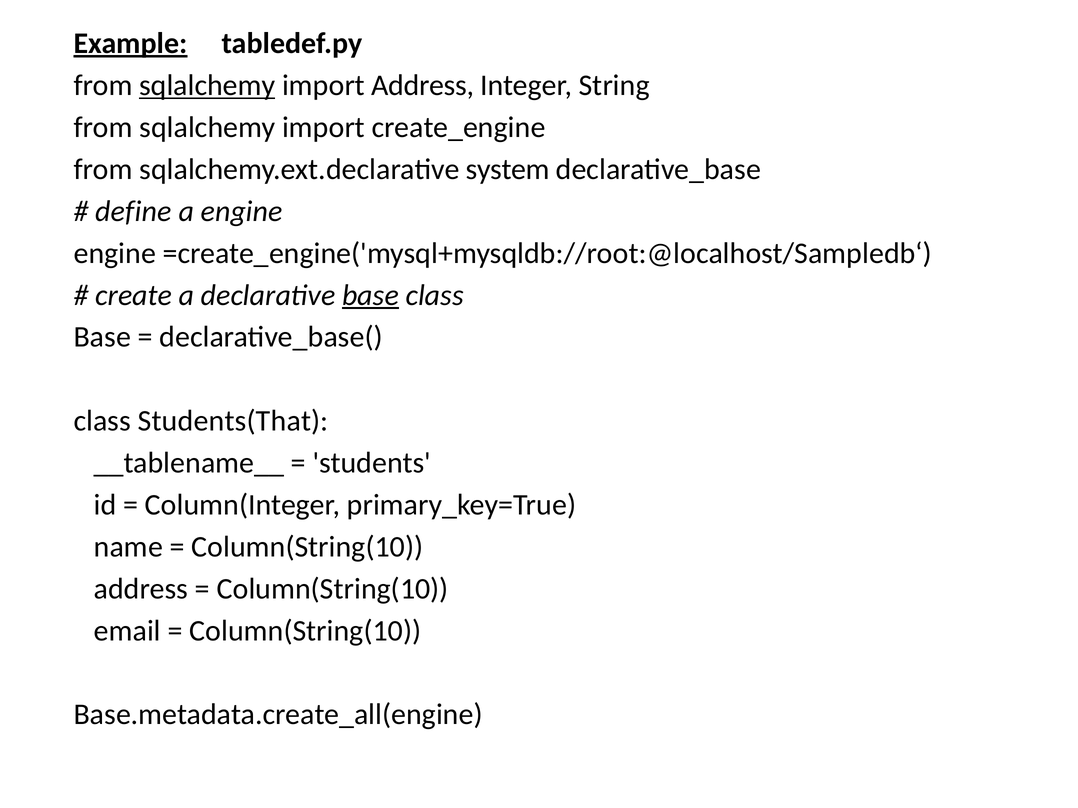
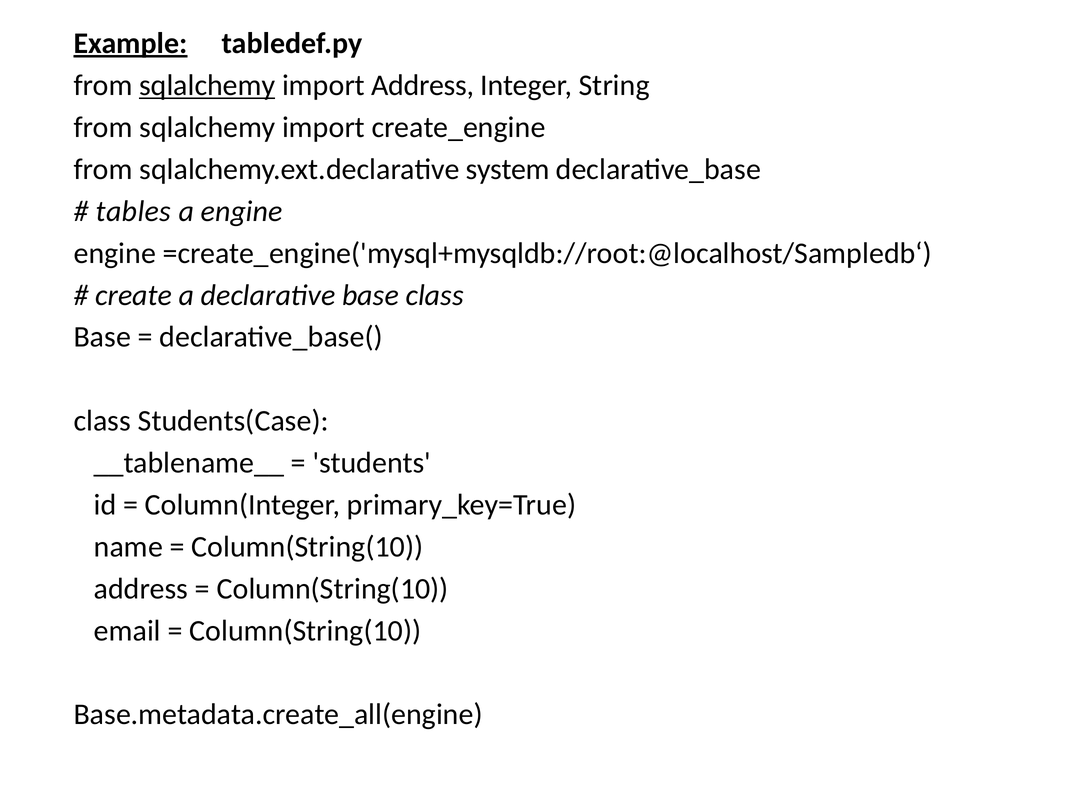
define: define -> tables
base at (370, 295) underline: present -> none
Students(That: Students(That -> Students(Case
